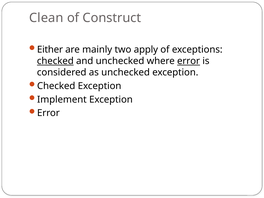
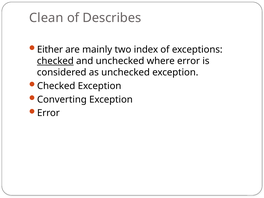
Construct: Construct -> Describes
apply: apply -> index
error at (189, 61) underline: present -> none
Implement: Implement -> Converting
